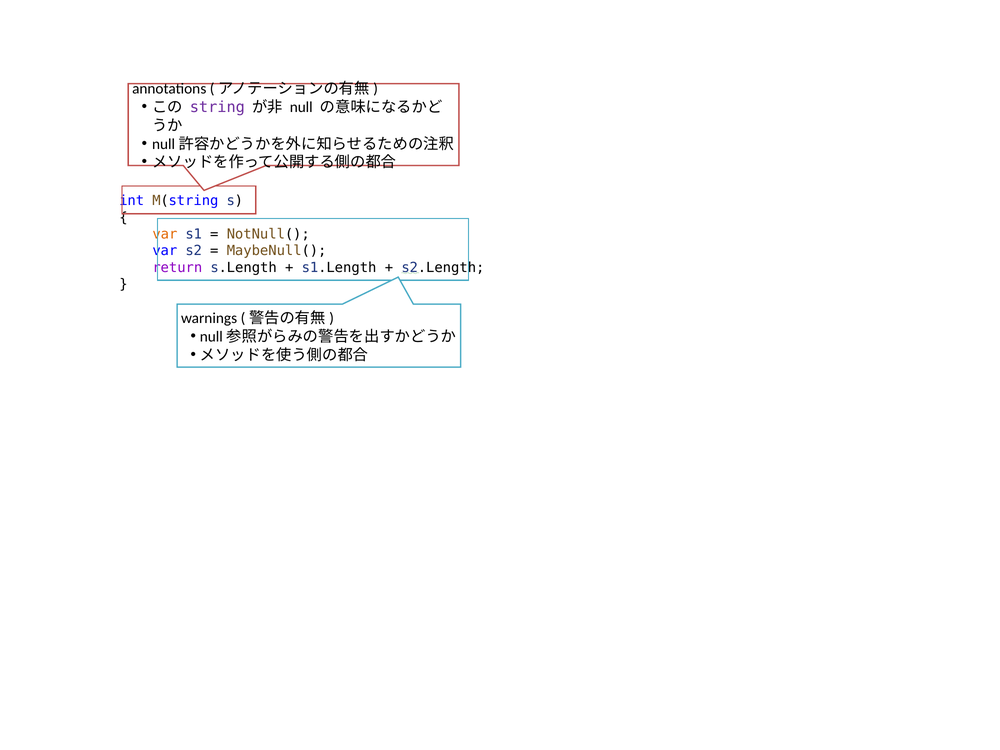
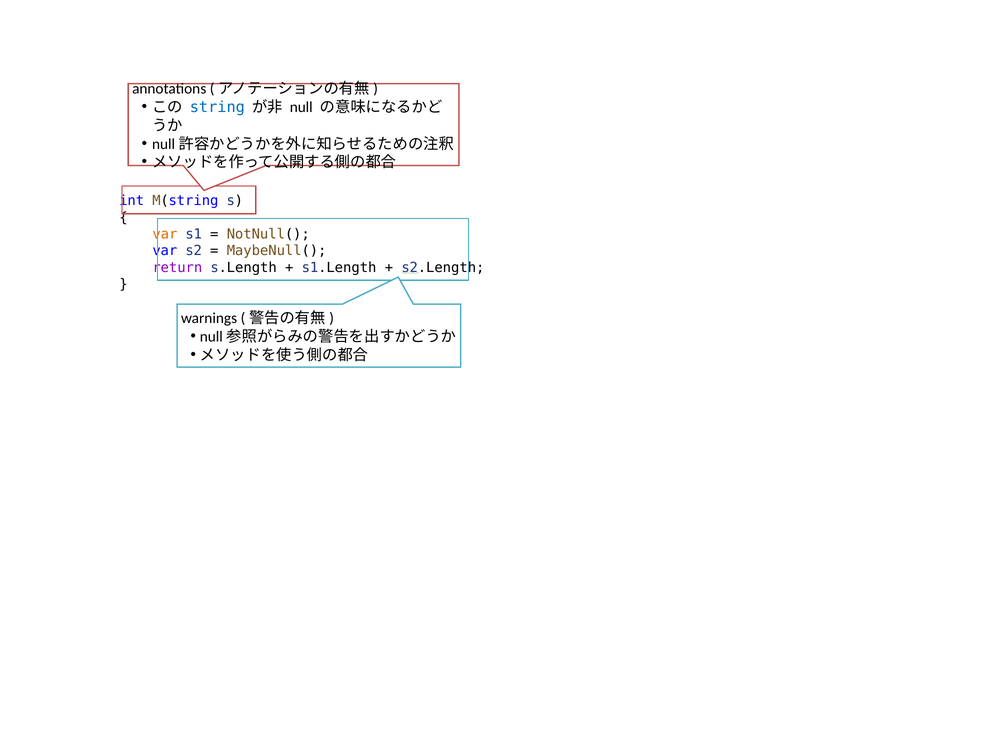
string colour: purple -> blue
